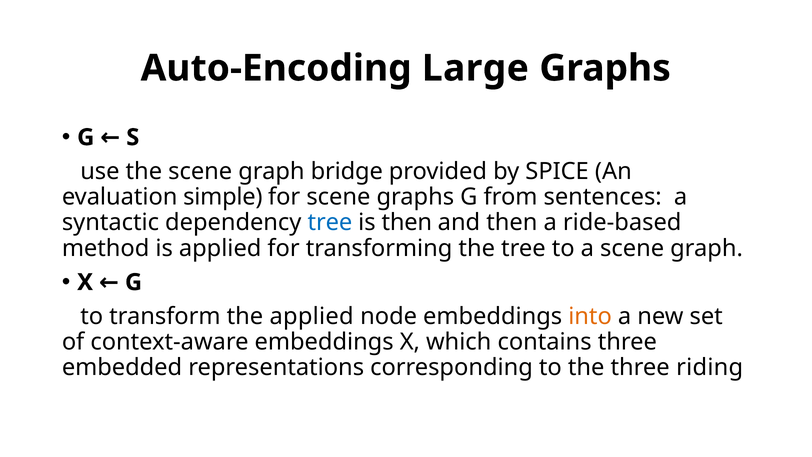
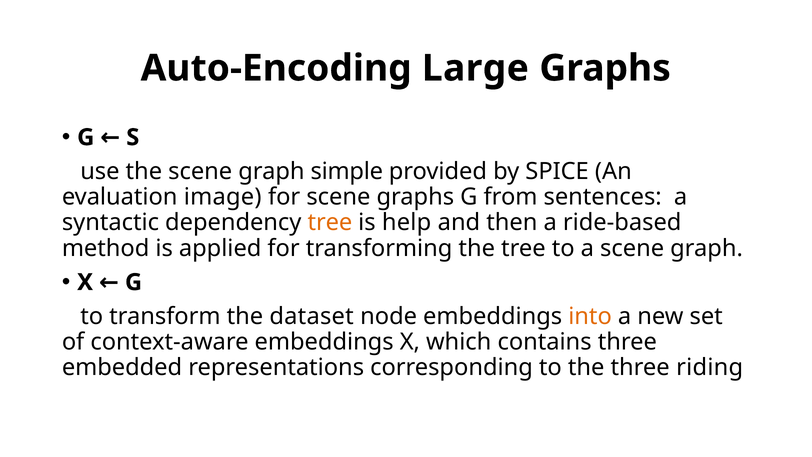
bridge: bridge -> simple
simple: simple -> image
tree at (330, 222) colour: blue -> orange
is then: then -> help
the applied: applied -> dataset
